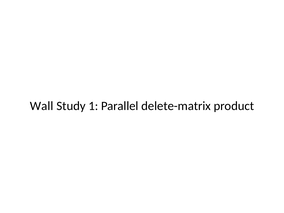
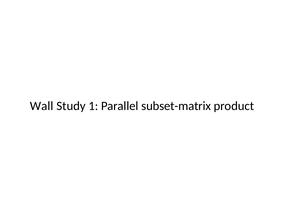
delete-matrix: delete-matrix -> subset-matrix
